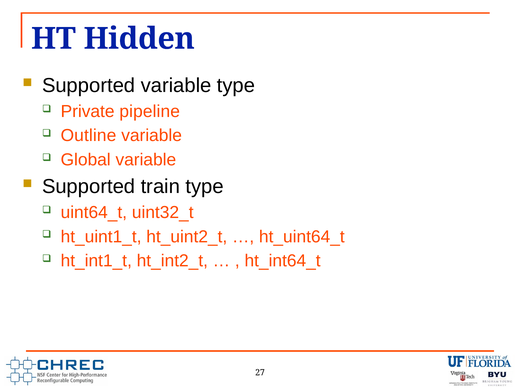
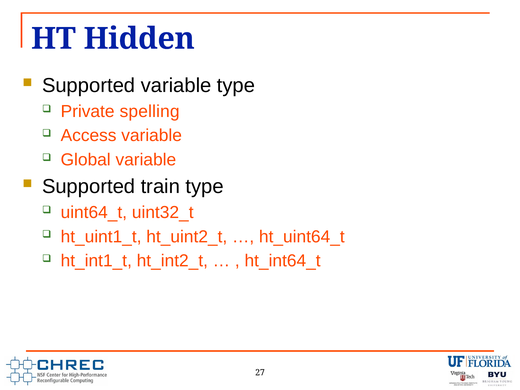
pipeline: pipeline -> spelling
Outline: Outline -> Access
